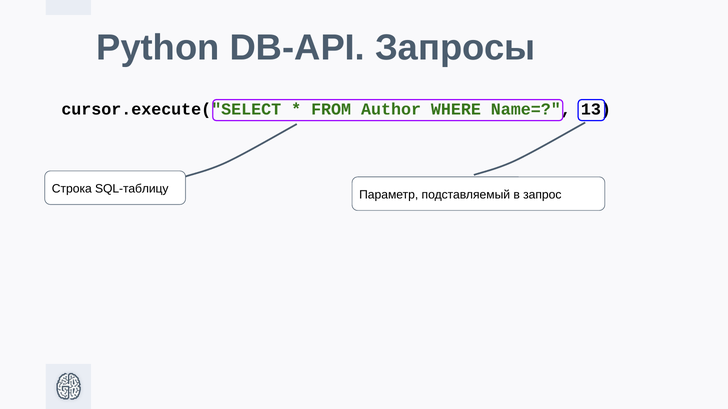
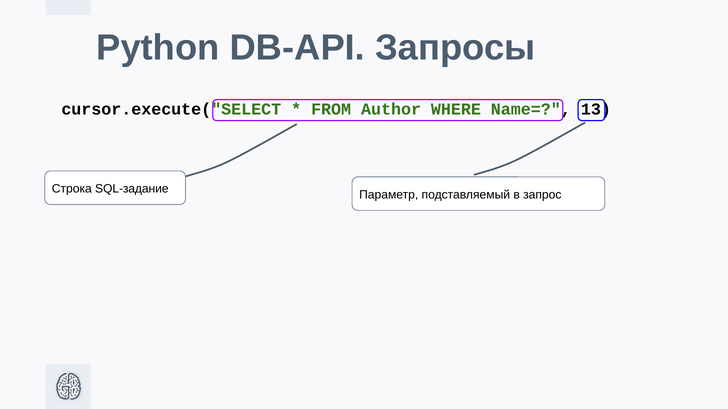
SQL-таблицу: SQL-таблицу -> SQL-задание
